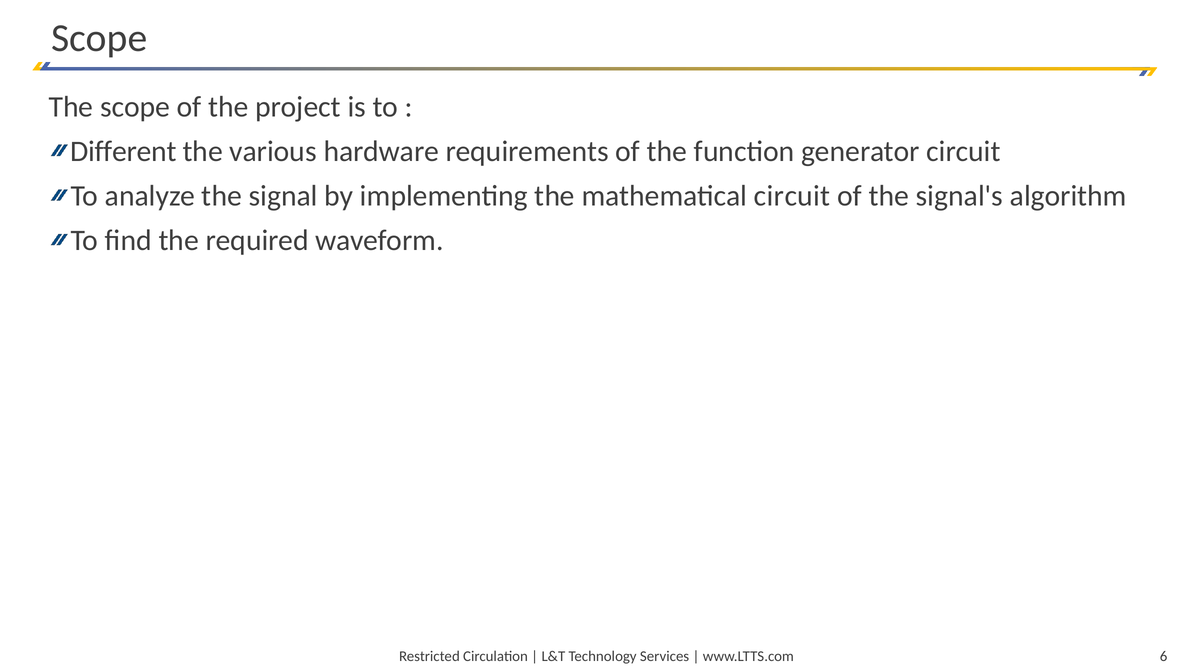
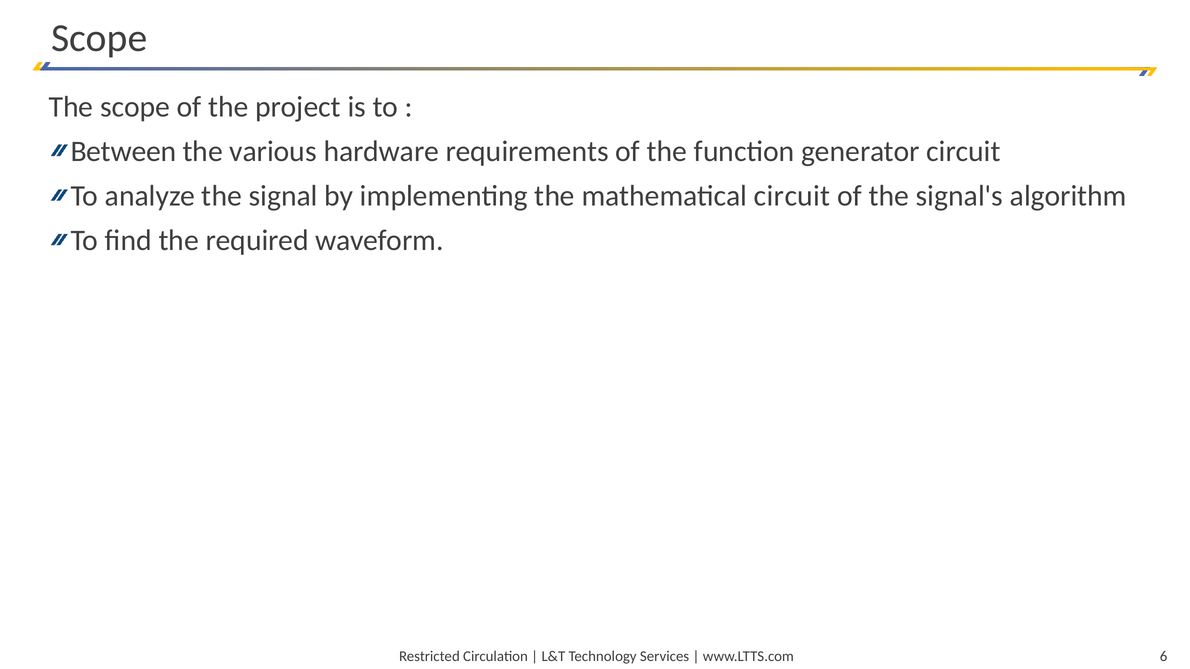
Different: Different -> Between
